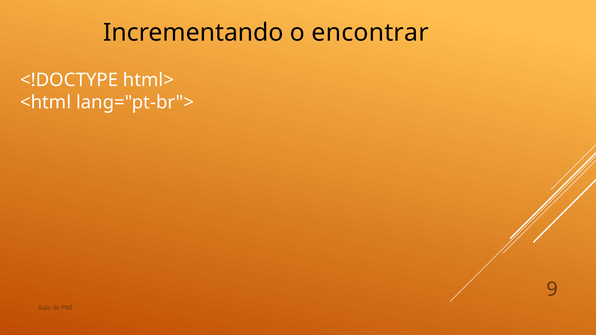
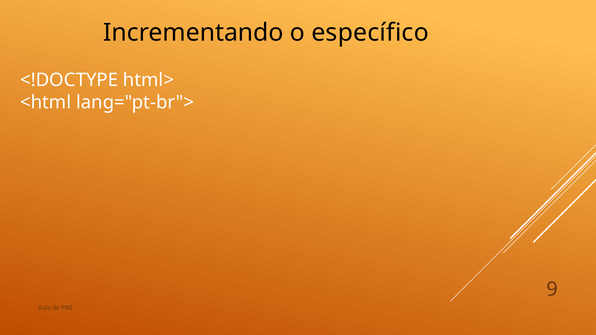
encontrar: encontrar -> específico
